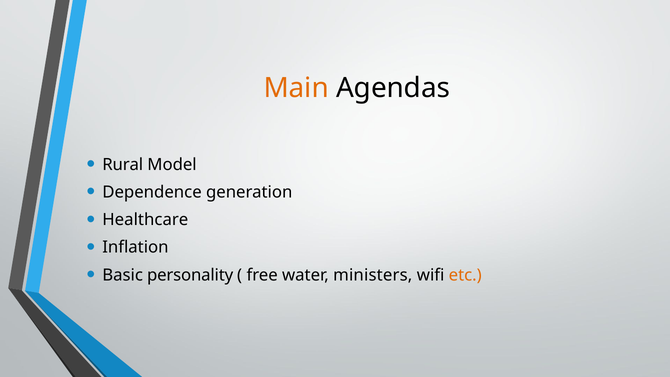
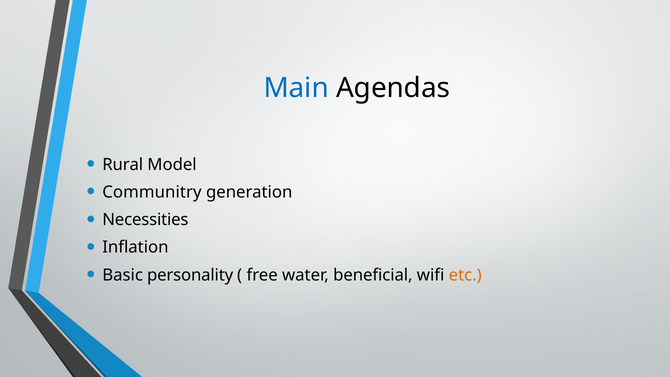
Main colour: orange -> blue
Dependence: Dependence -> Communitry
Healthcare: Healthcare -> Necessities
ministers: ministers -> beneficial
